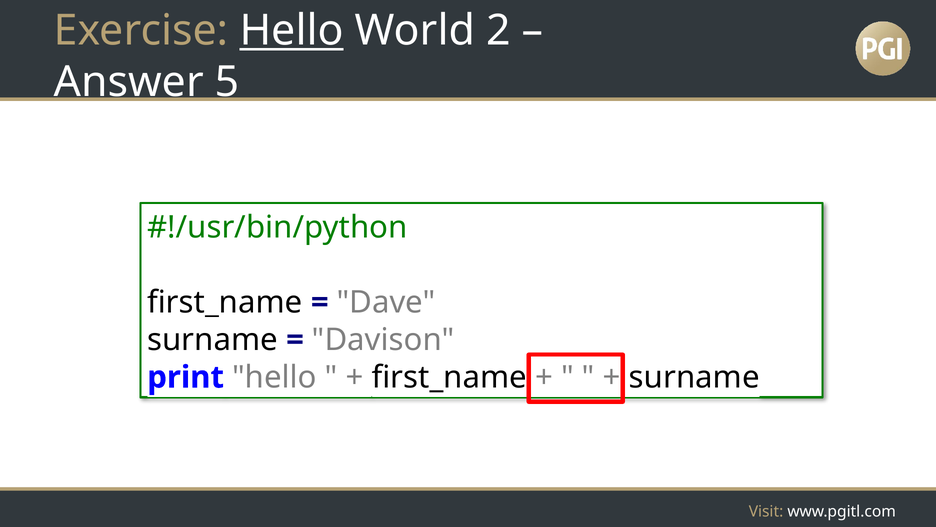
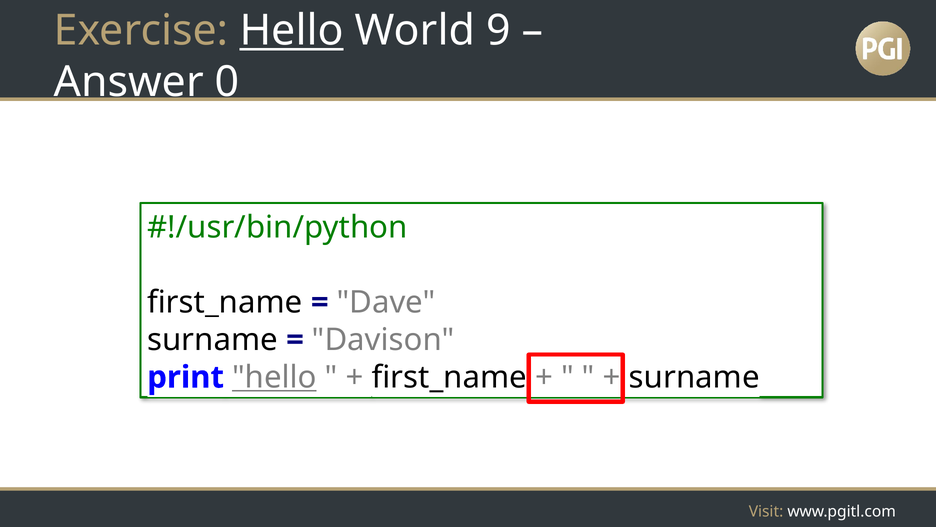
2: 2 -> 9
5: 5 -> 0
hello at (274, 377) underline: none -> present
